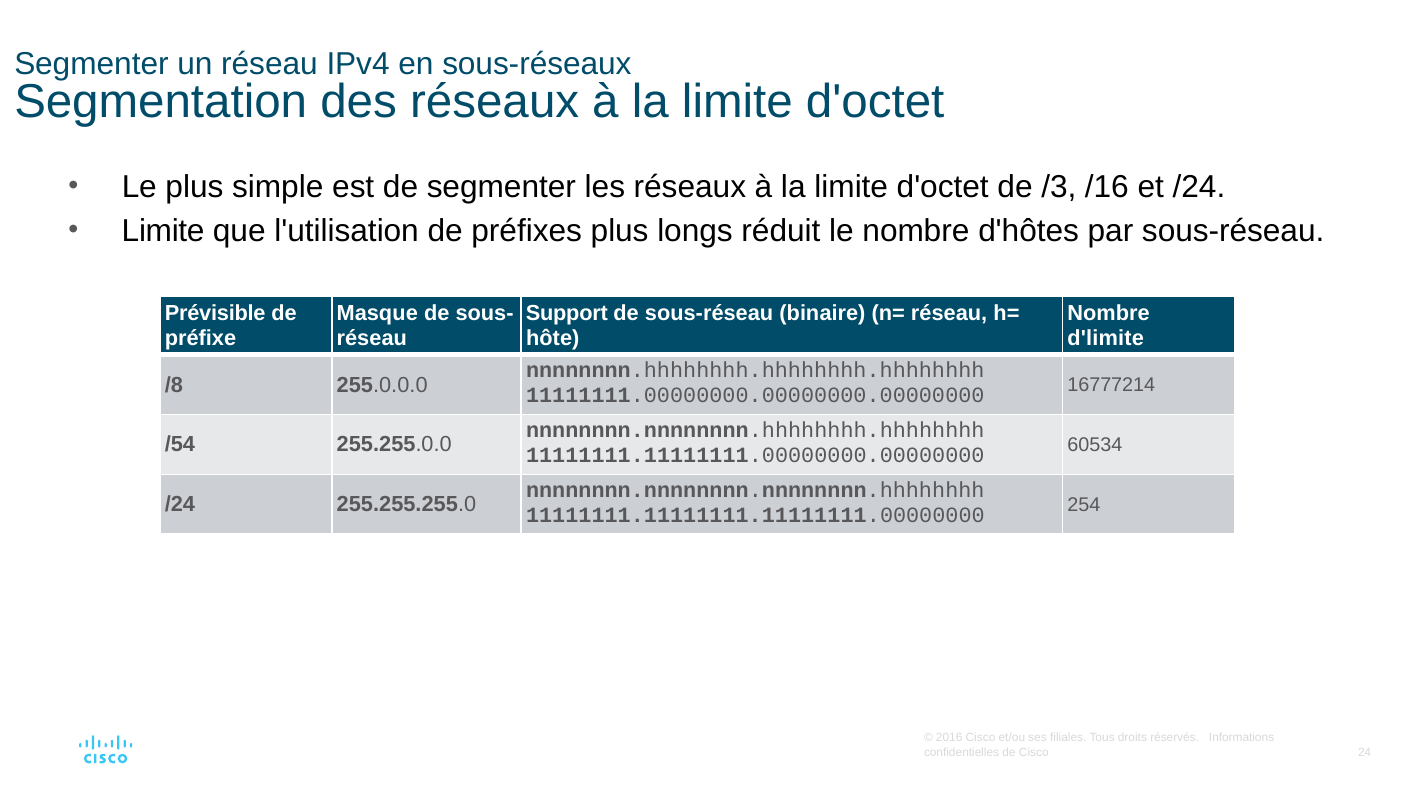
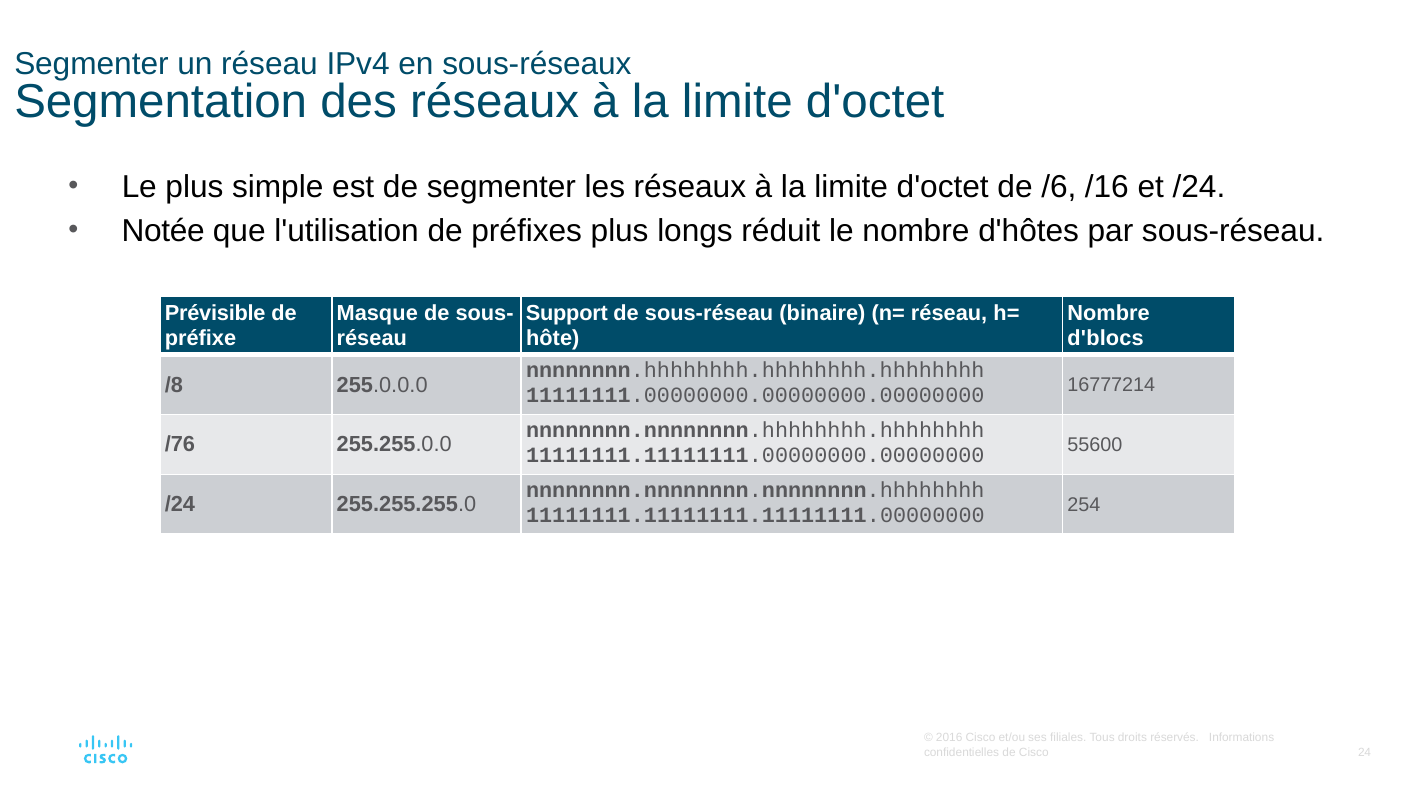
/3: /3 -> /6
Limite at (163, 231): Limite -> Notée
d'limite: d'limite -> d'blocs
/54: /54 -> /76
60534: 60534 -> 55600
